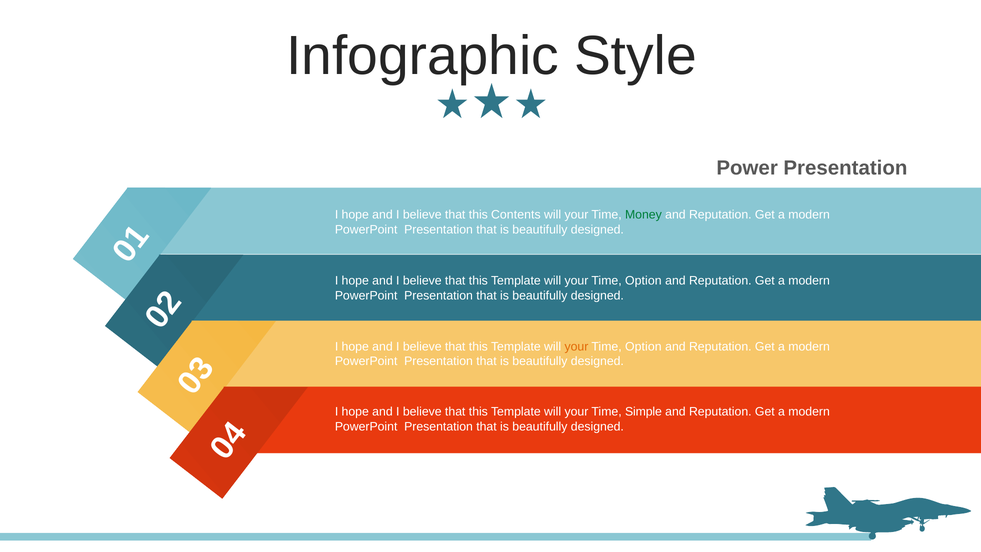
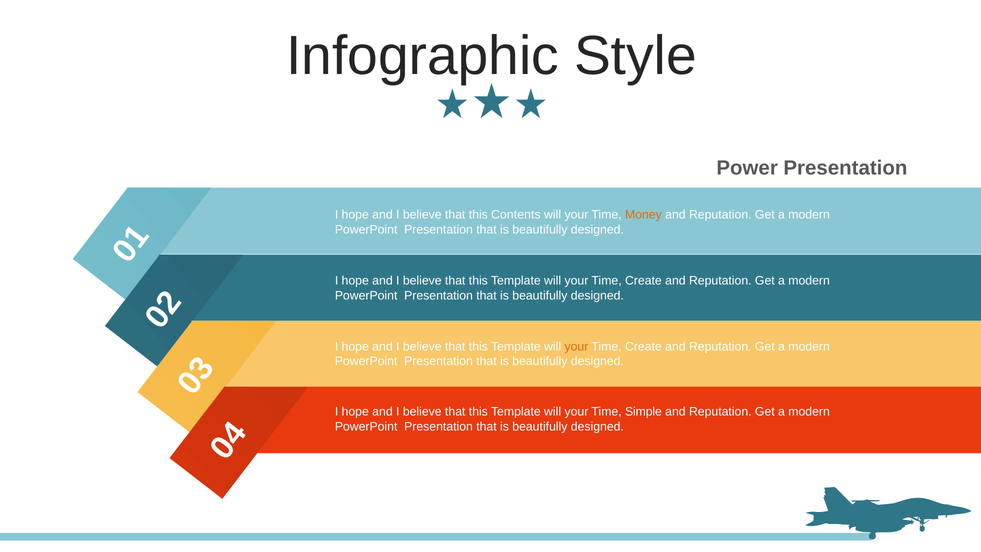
Money colour: green -> orange
Option at (643, 281): Option -> Create
Option at (643, 347): Option -> Create
